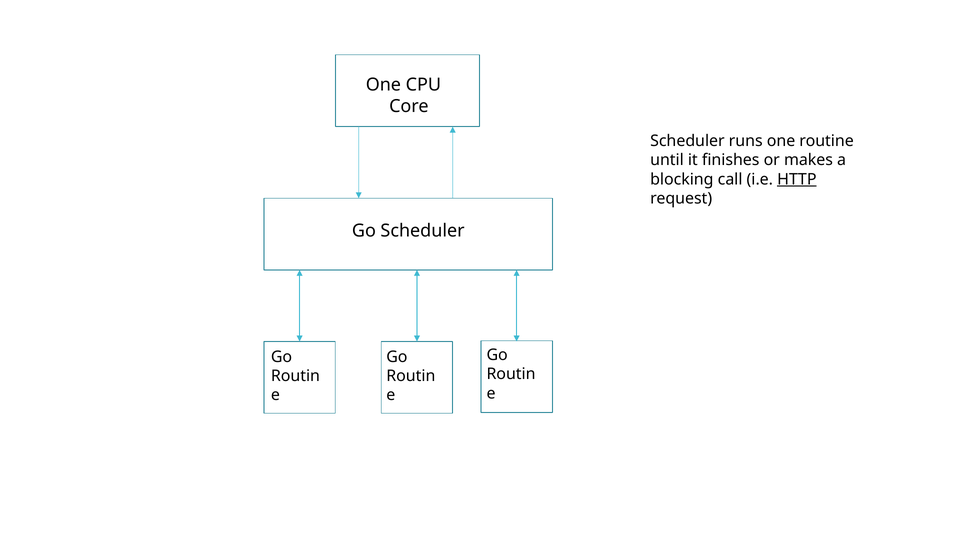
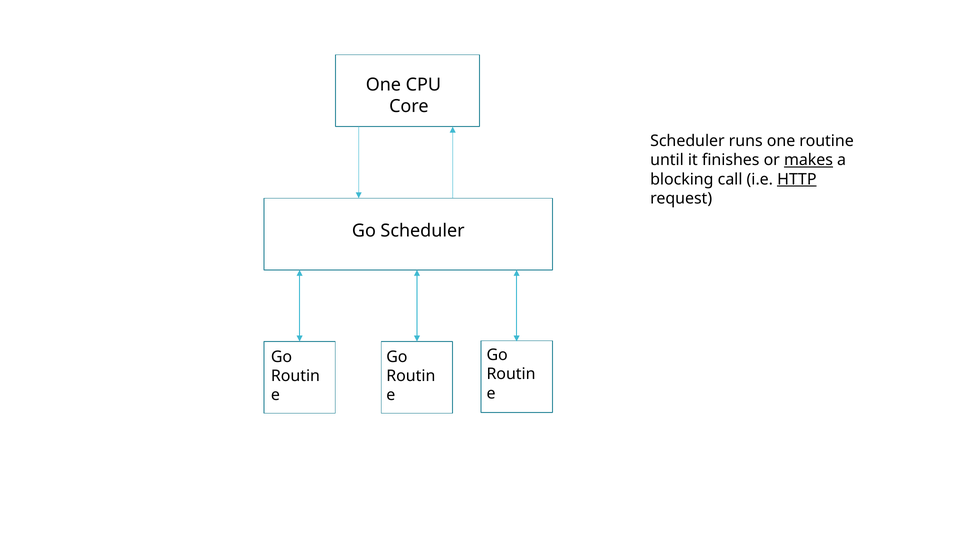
makes underline: none -> present
